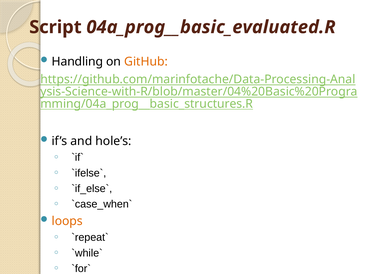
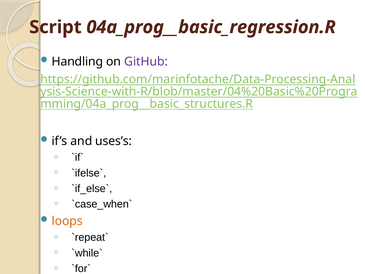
04a_prog__basic_evaluated.R: 04a_prog__basic_evaluated.R -> 04a_prog__basic_regression.R
GitHub colour: orange -> purple
hole’s: hole’s -> uses’s
